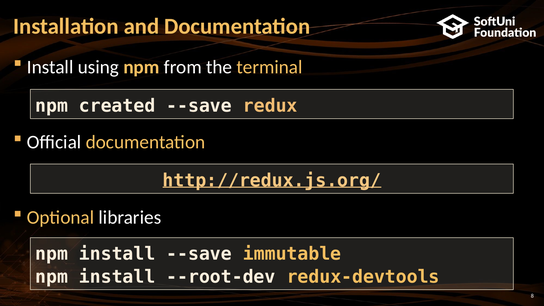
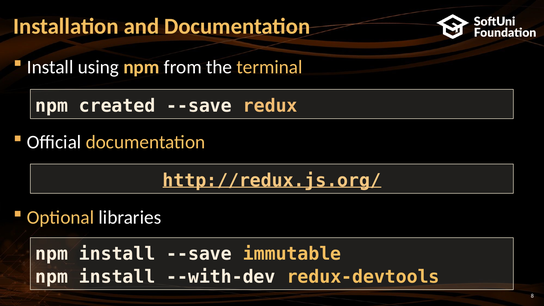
--root-dev: --root-dev -> --with-dev
